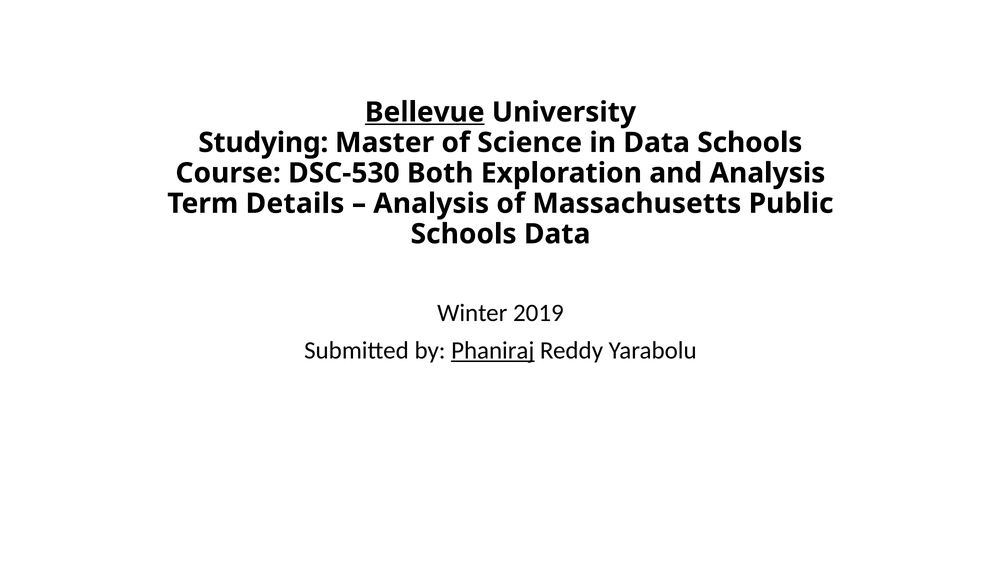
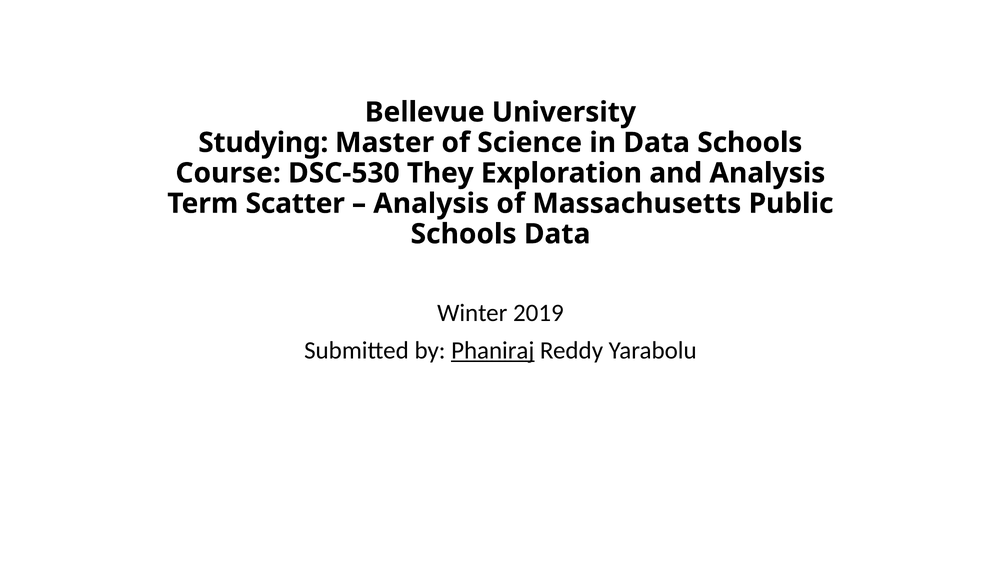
Bellevue underline: present -> none
Both: Both -> They
Details: Details -> Scatter
